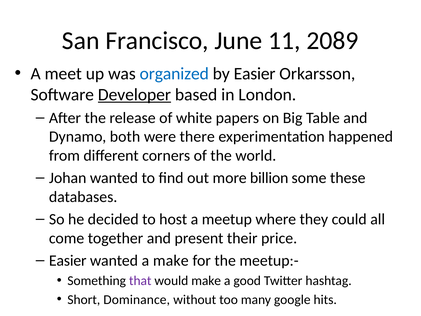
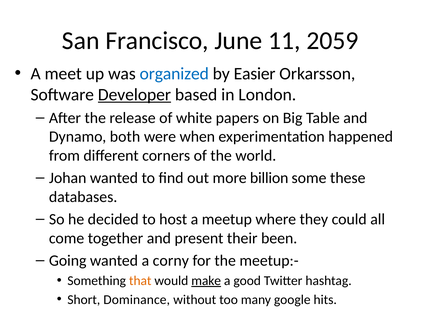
2089: 2089 -> 2059
there: there -> when
price: price -> been
Easier at (68, 260): Easier -> Going
a make: make -> corny
that colour: purple -> orange
make at (206, 280) underline: none -> present
